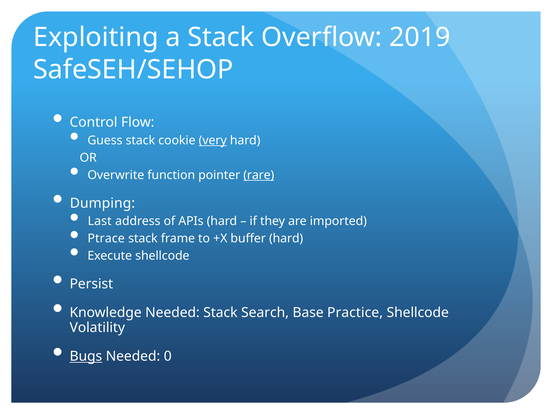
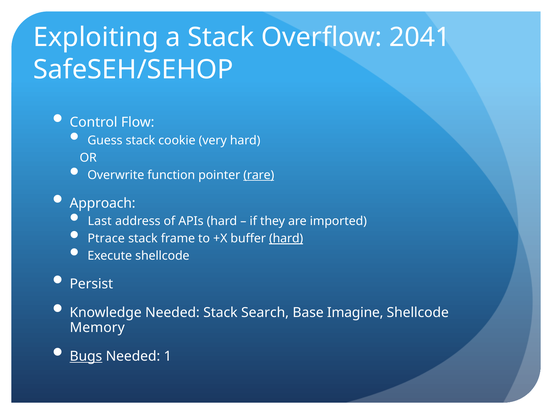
2019: 2019 -> 2041
very underline: present -> none
Dumping: Dumping -> Approach
hard at (286, 239) underline: none -> present
Practice: Practice -> Imagine
Volatility: Volatility -> Memory
0: 0 -> 1
